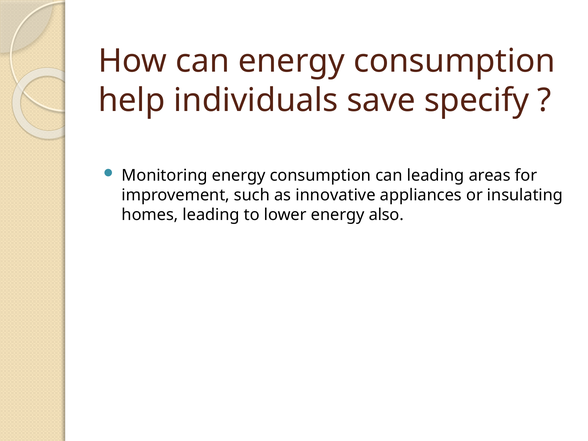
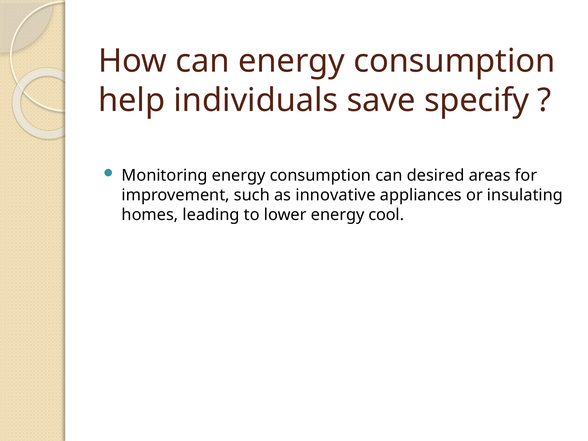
can leading: leading -> desired
also: also -> cool
